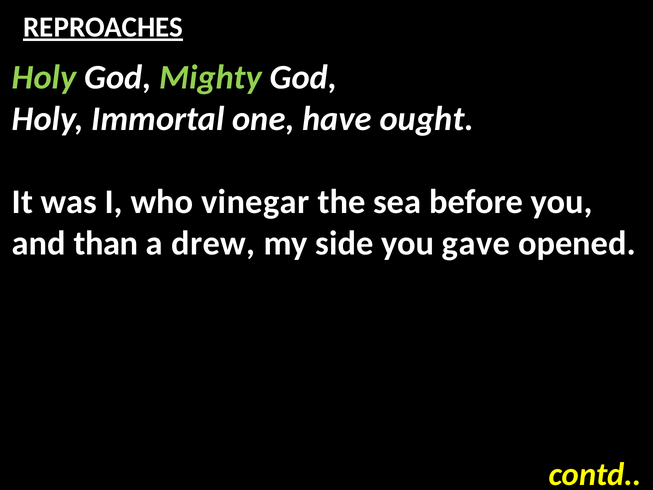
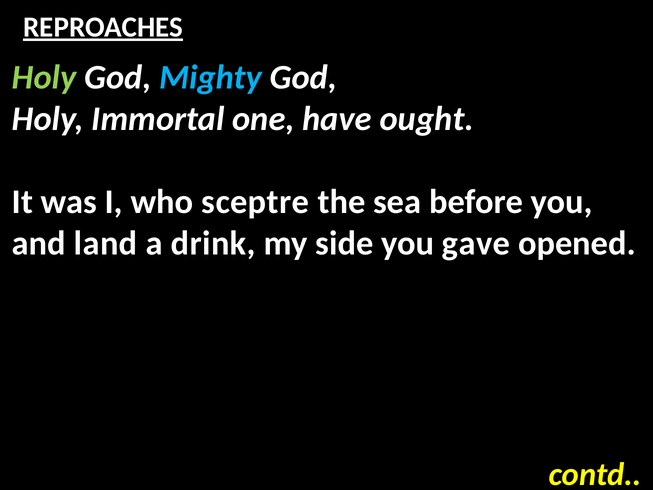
Mighty colour: light green -> light blue
vinegar: vinegar -> sceptre
than: than -> land
drew: drew -> drink
